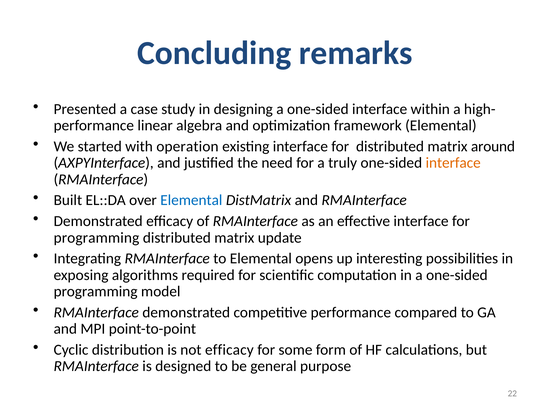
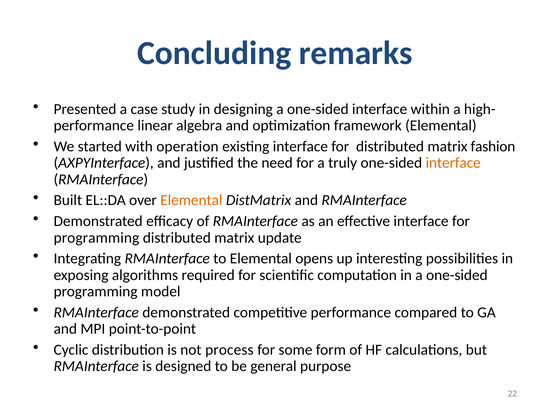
around: around -> fashion
Elemental at (191, 201) colour: blue -> orange
not efficacy: efficacy -> process
